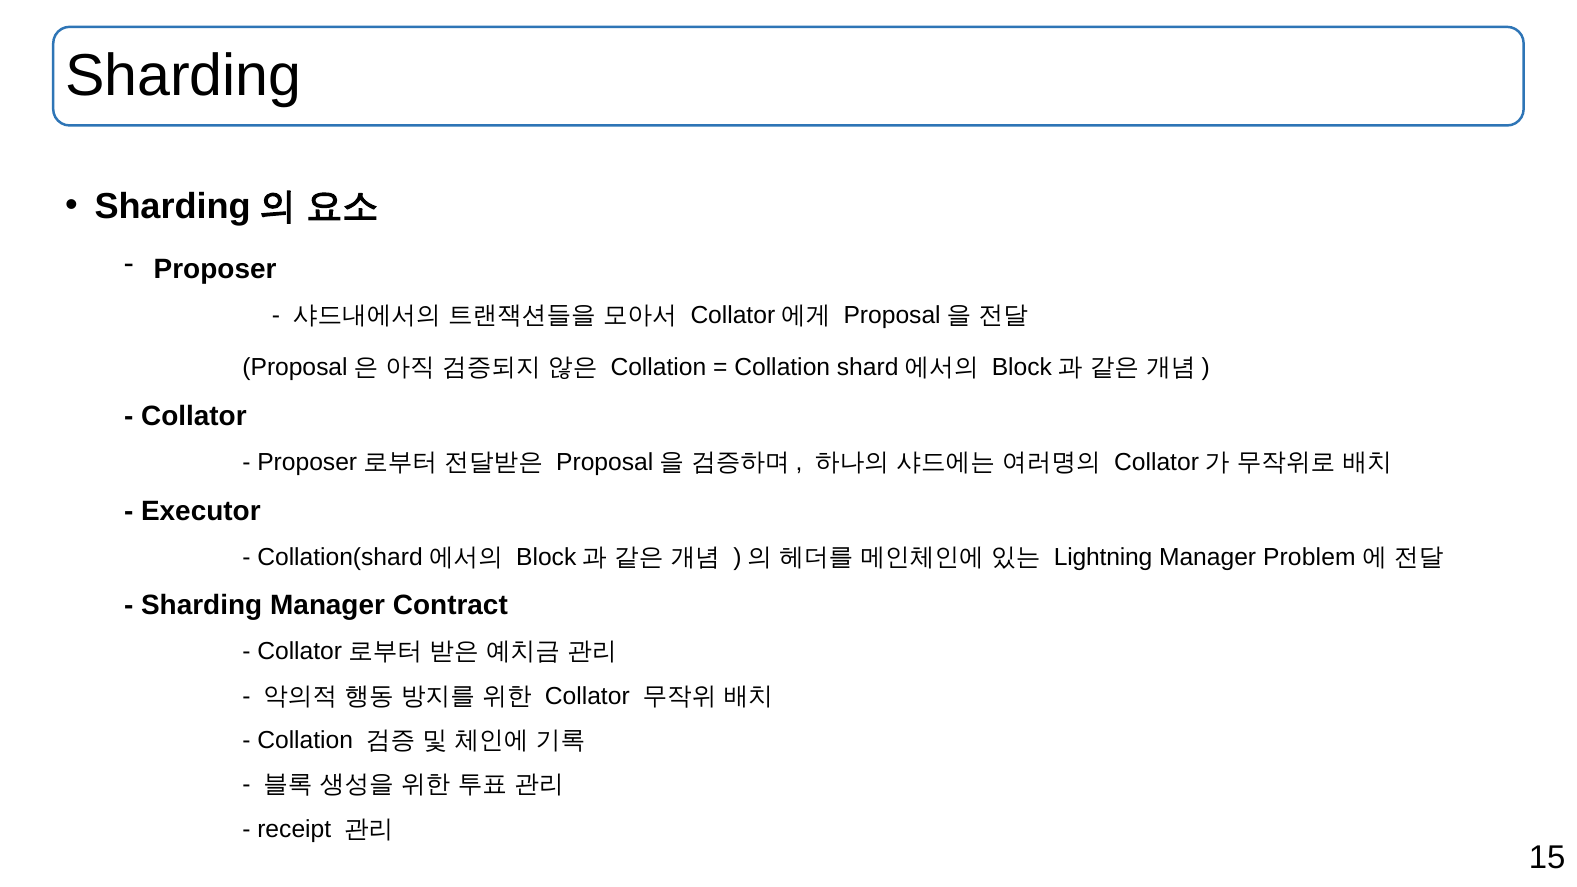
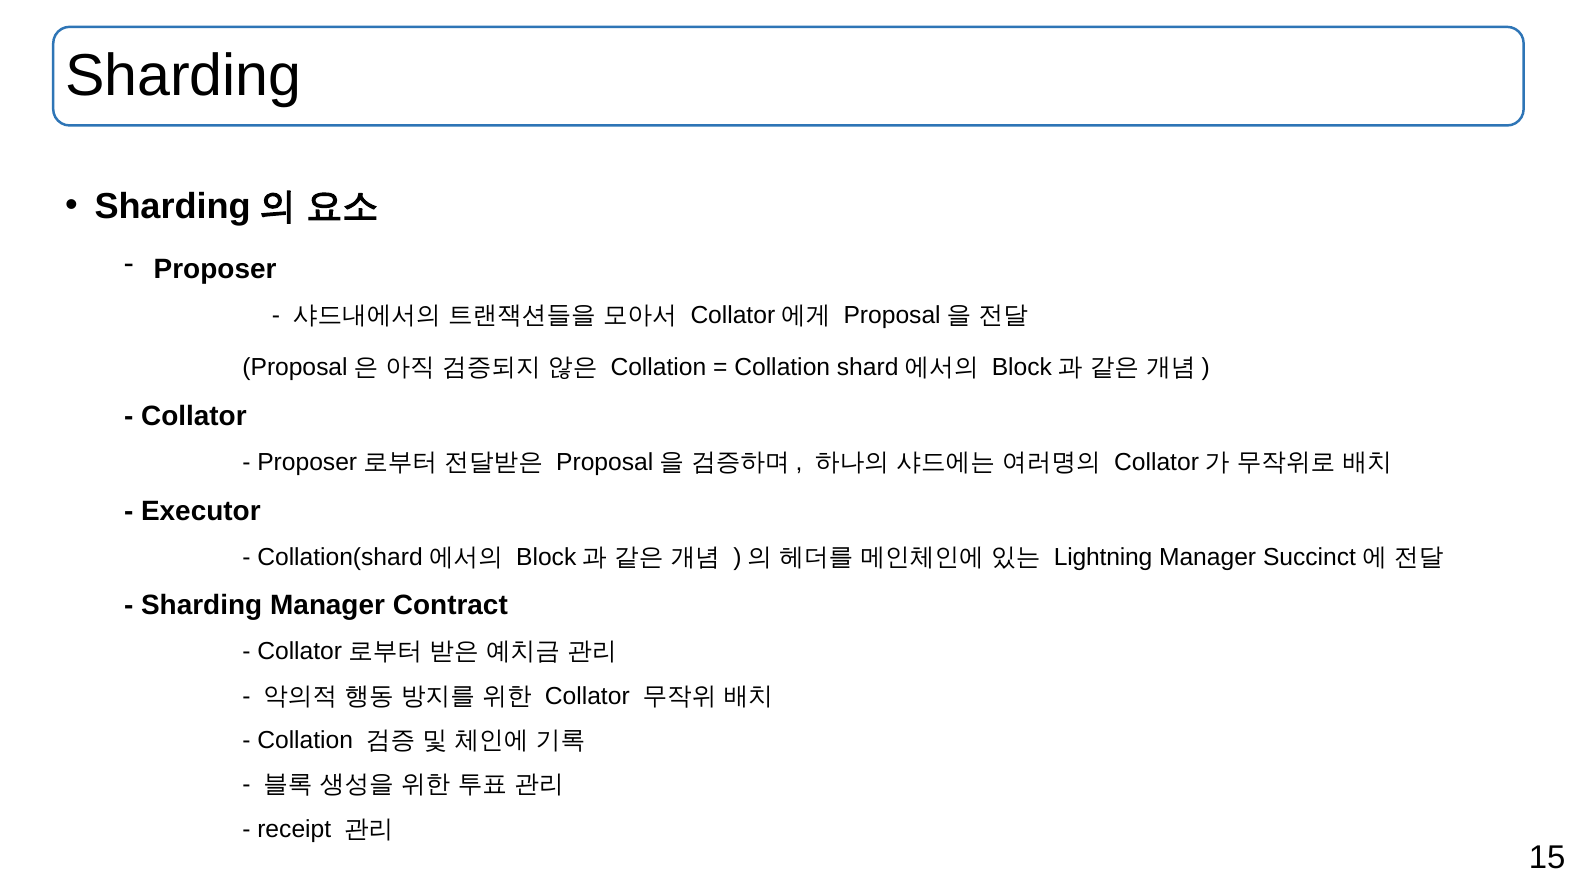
Problem: Problem -> Succinct
